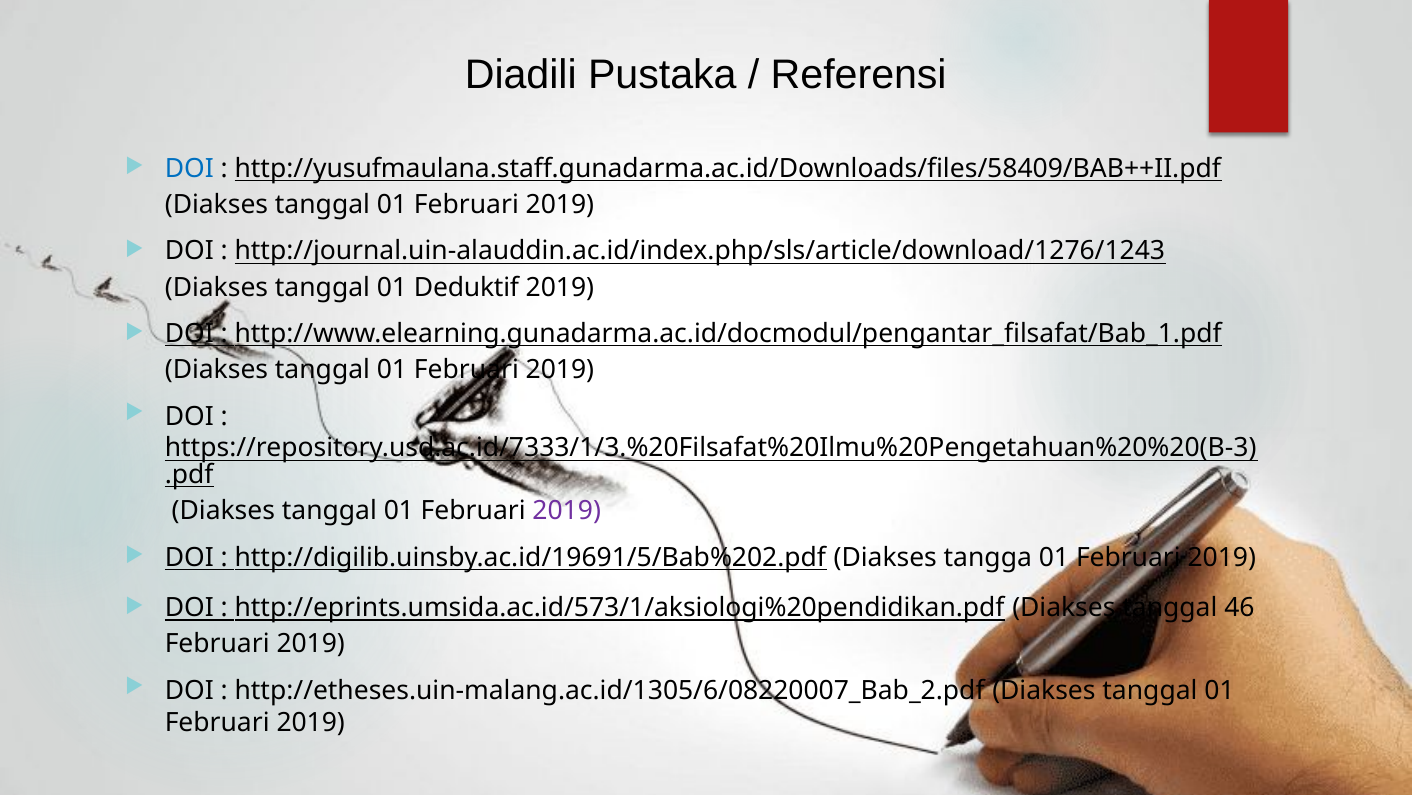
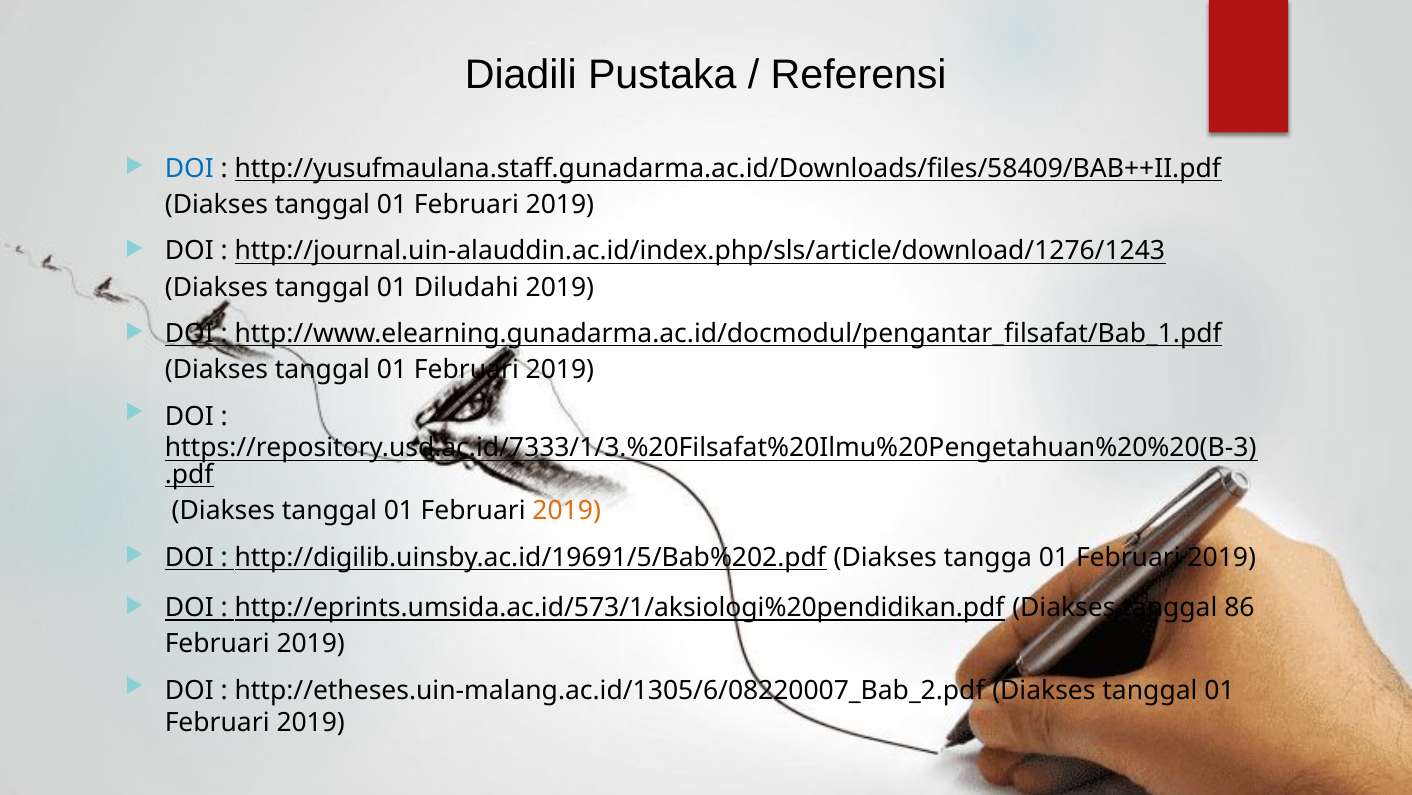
Deduktif: Deduktif -> Diludahi
2019 at (567, 510) colour: purple -> orange
46: 46 -> 86
